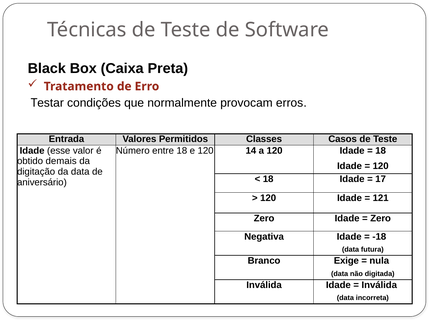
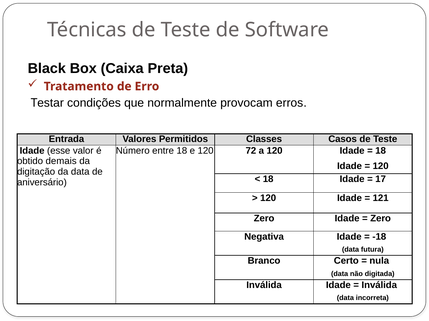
14: 14 -> 72
Exige: Exige -> Certo
